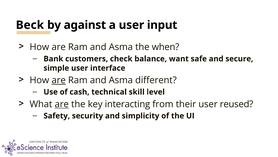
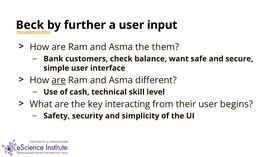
against: against -> further
when: when -> them
are at (62, 104) underline: present -> none
reused: reused -> begins
